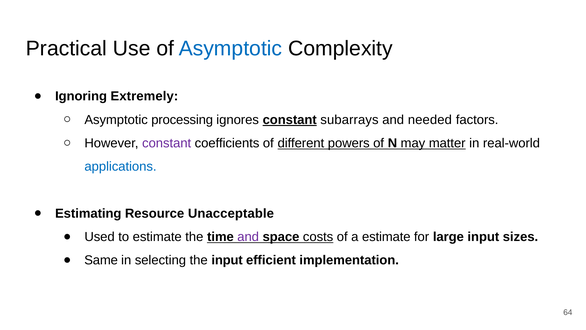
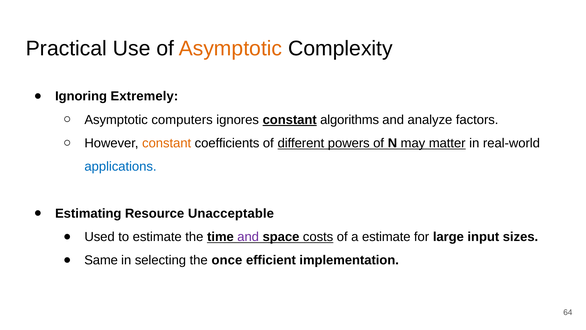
Asymptotic at (230, 49) colour: blue -> orange
processing: processing -> computers
subarrays: subarrays -> algorithms
needed: needed -> analyze
constant at (167, 143) colour: purple -> orange
the input: input -> once
